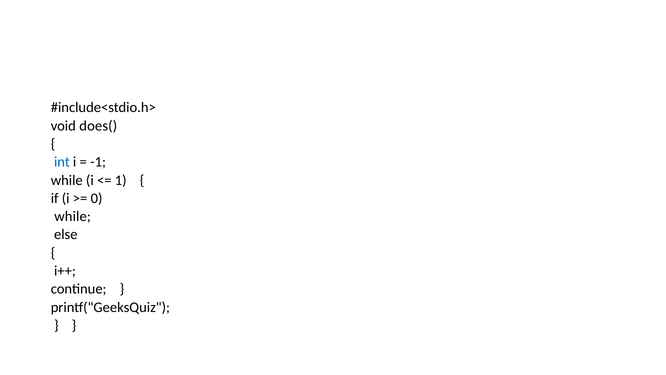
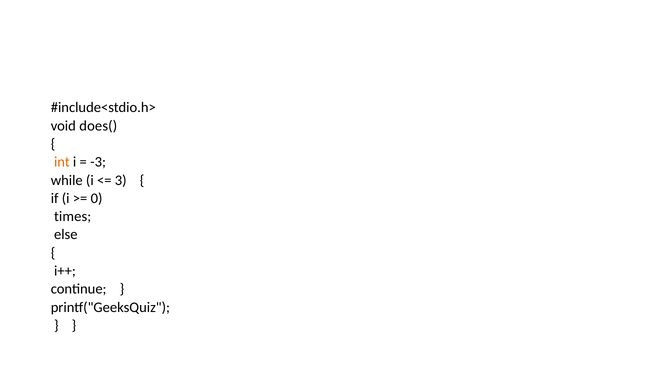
int colour: blue -> orange
-1: -1 -> -3
1: 1 -> 3
while at (73, 216): while -> times
